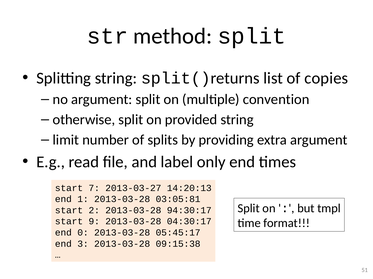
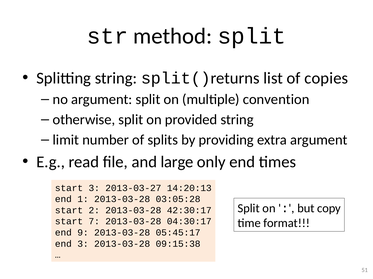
label: label -> large
start 7: 7 -> 3
03:05:81: 03:05:81 -> 03:05:28
tmpl: tmpl -> copy
94:30:17: 94:30:17 -> 42:30:17
9: 9 -> 7
0: 0 -> 9
